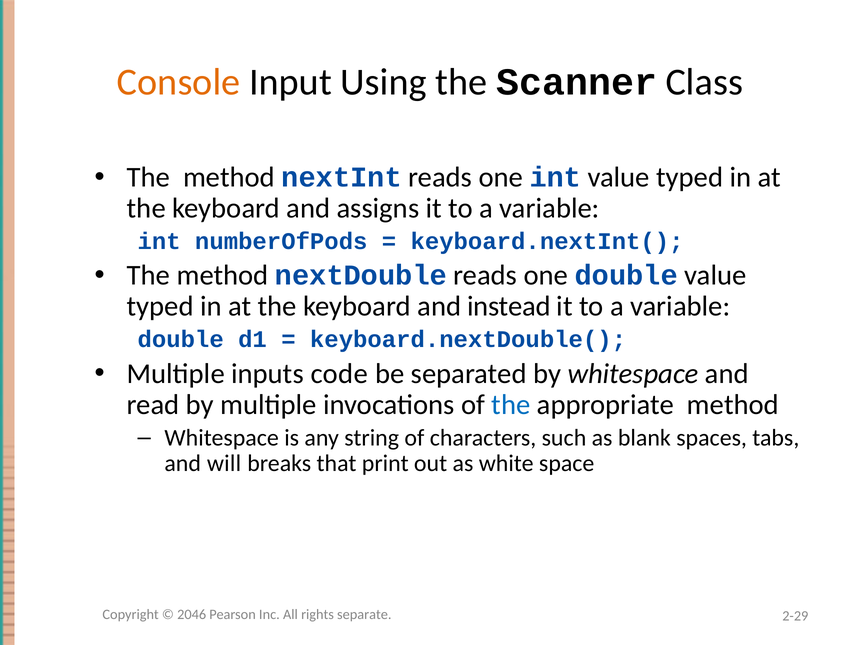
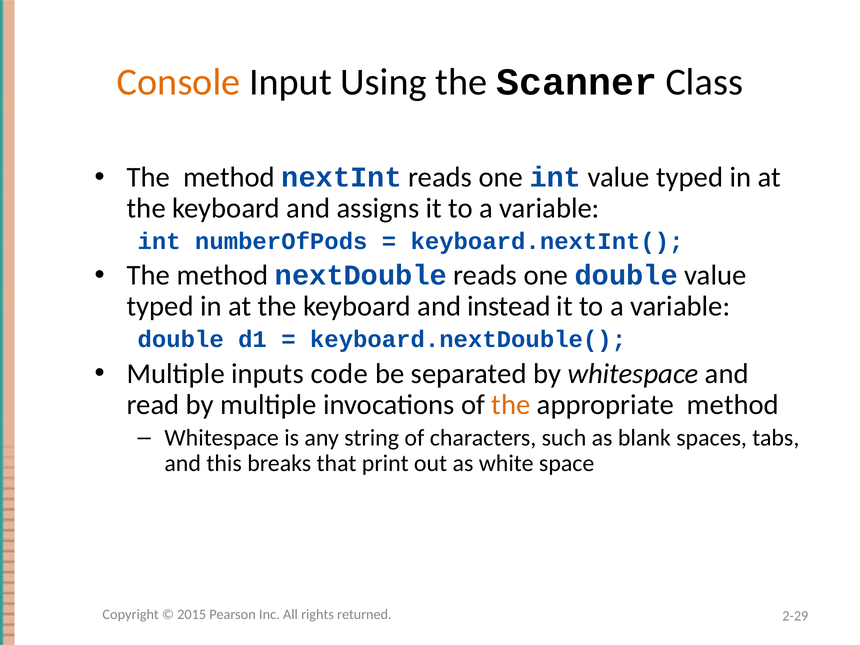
the at (511, 405) colour: blue -> orange
will: will -> this
2046: 2046 -> 2015
separate: separate -> returned
